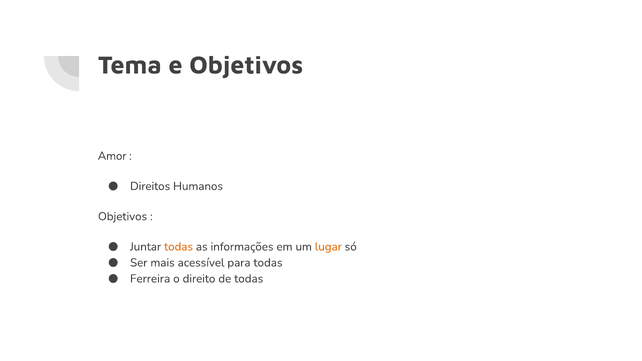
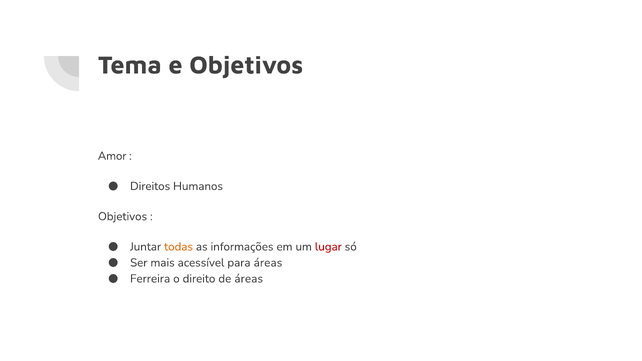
lugar colour: orange -> red
para todas: todas -> áreas
de todas: todas -> áreas
